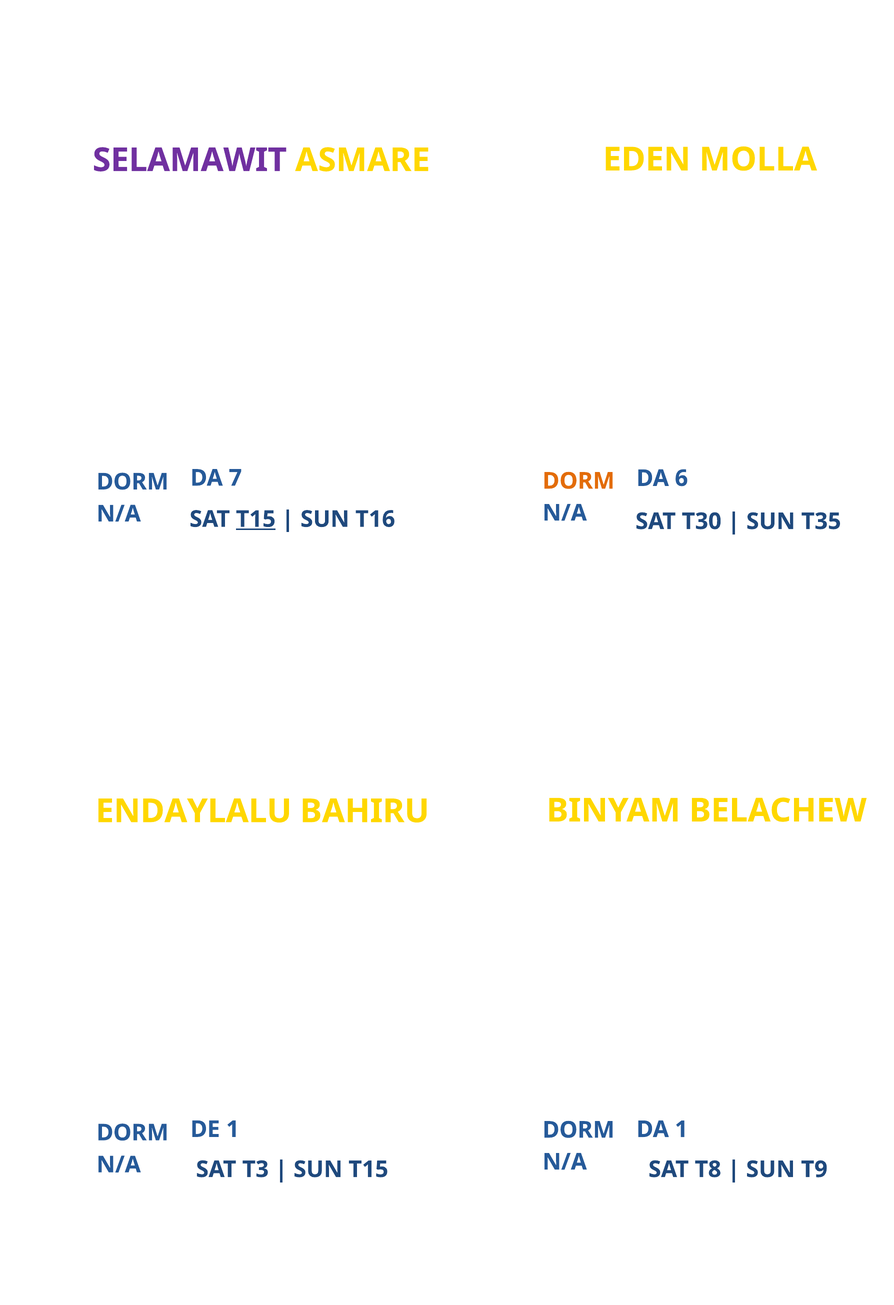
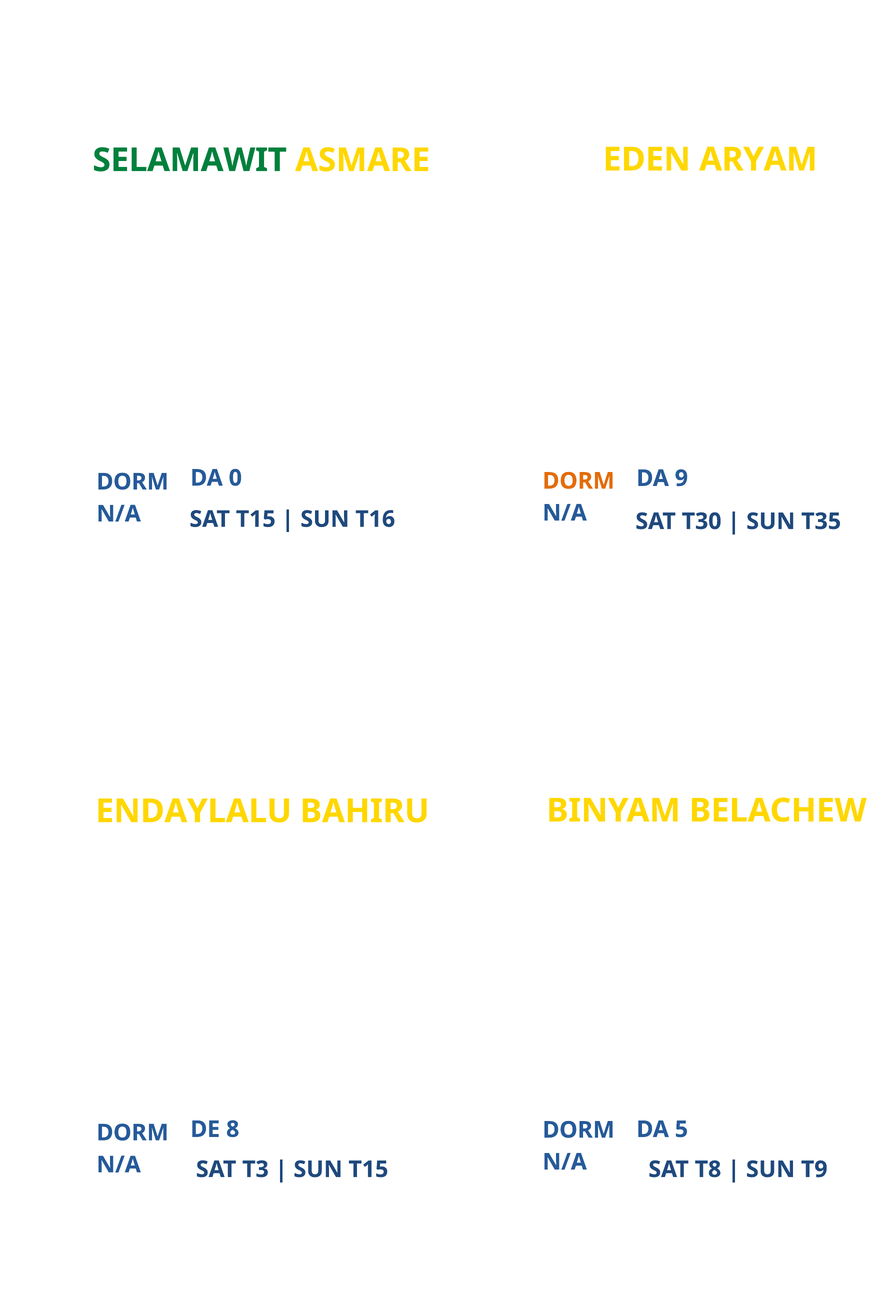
MOLLA: MOLLA -> ARYAM
SELAMAWIT colour: purple -> green
7: 7 -> 0
6: 6 -> 9
T15 at (256, 519) underline: present -> none
DE 1: 1 -> 8
DA 1: 1 -> 5
